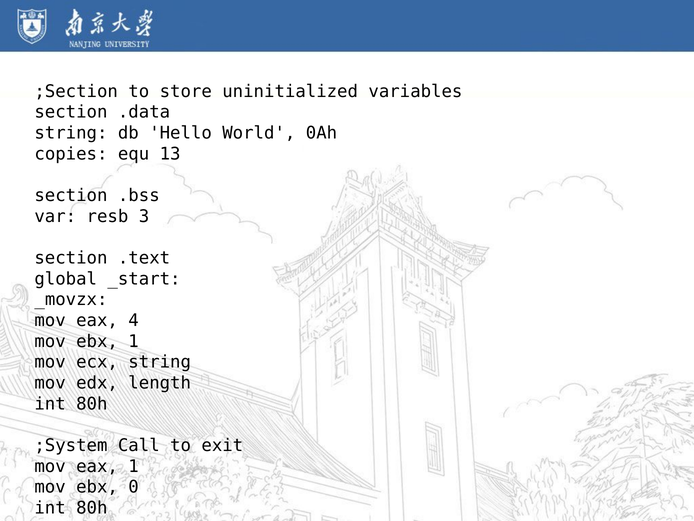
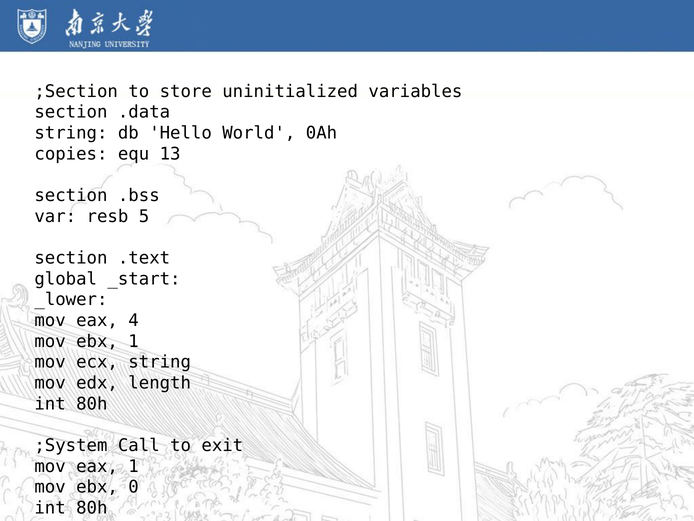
3: 3 -> 5
_movzx: _movzx -> _lower
